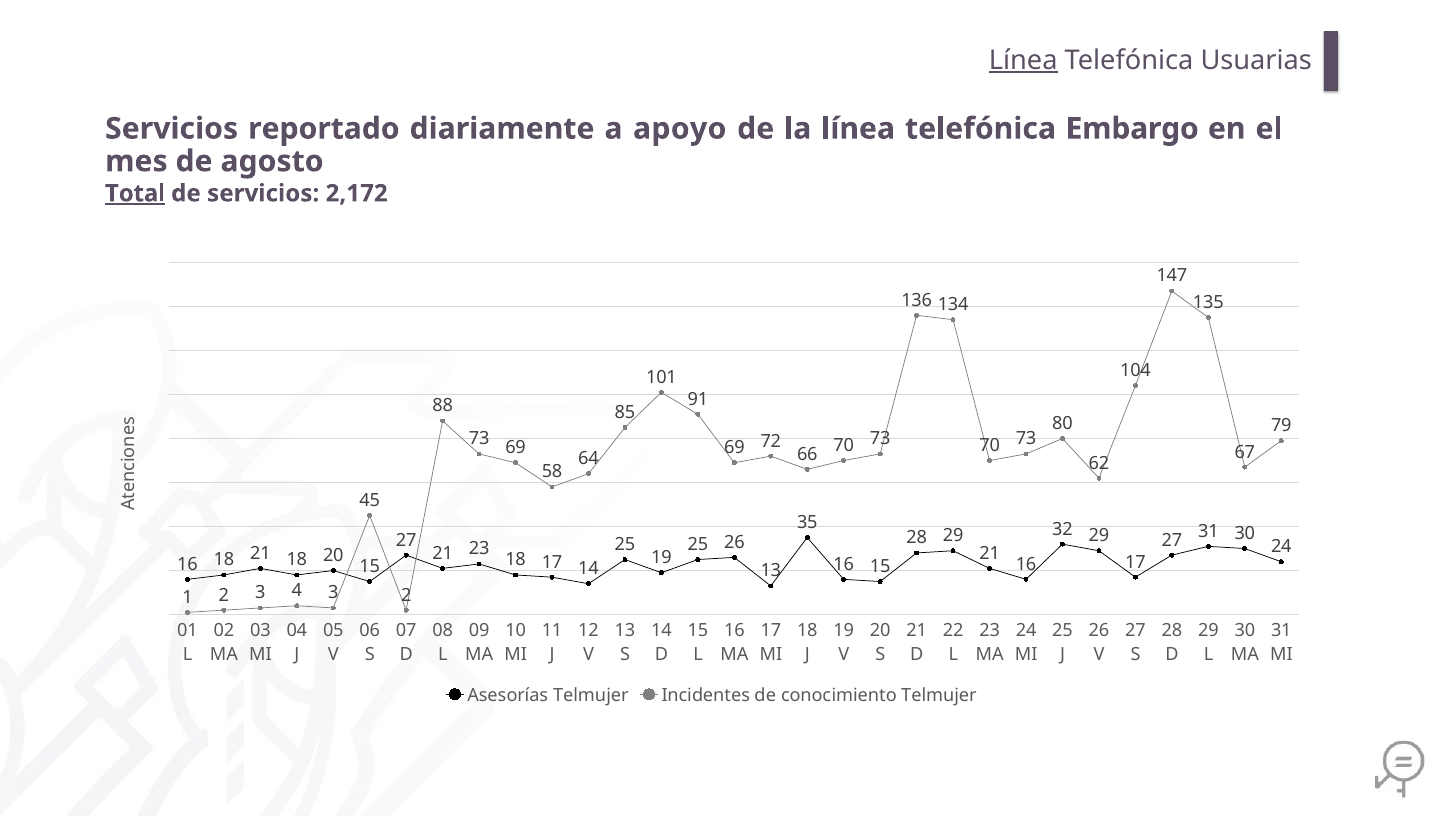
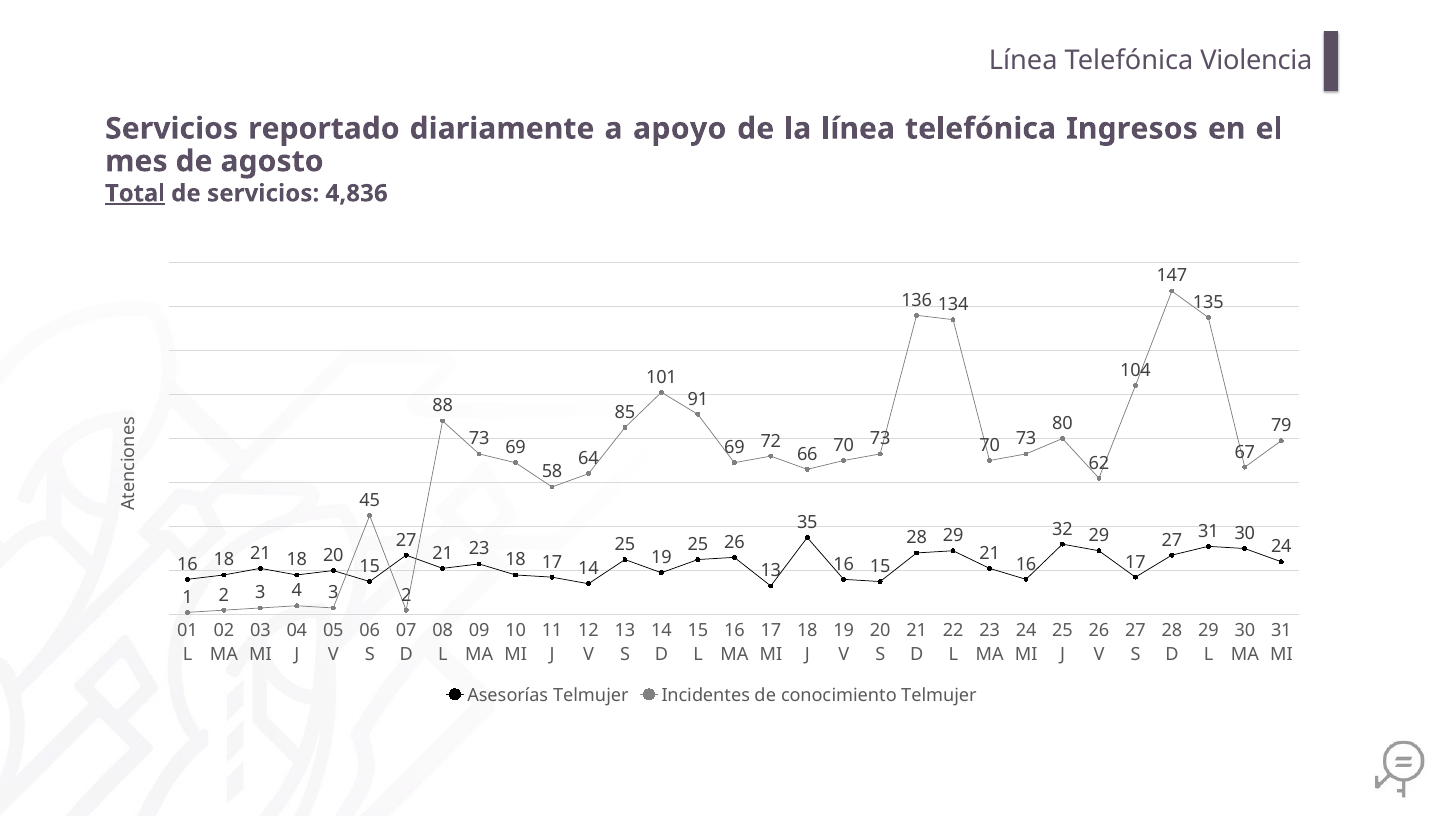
Línea at (1023, 60) underline: present -> none
Usuarias: Usuarias -> Violencia
Embargo: Embargo -> Ingresos
2,172: 2,172 -> 4,836
